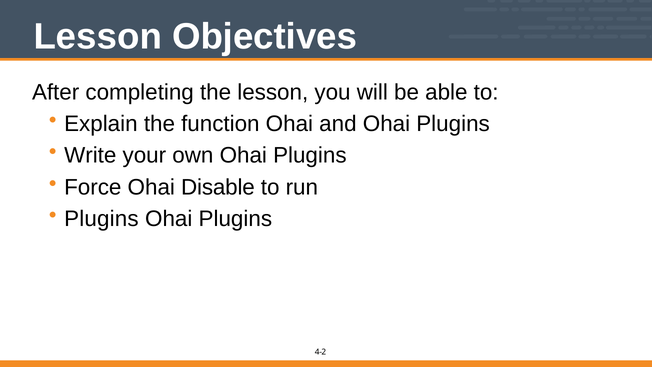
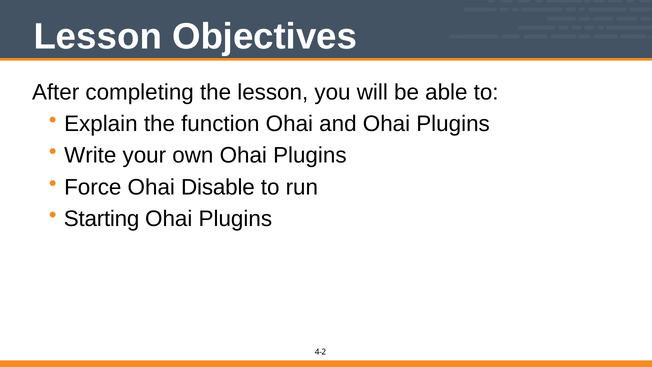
Plugins at (101, 219): Plugins -> Starting
